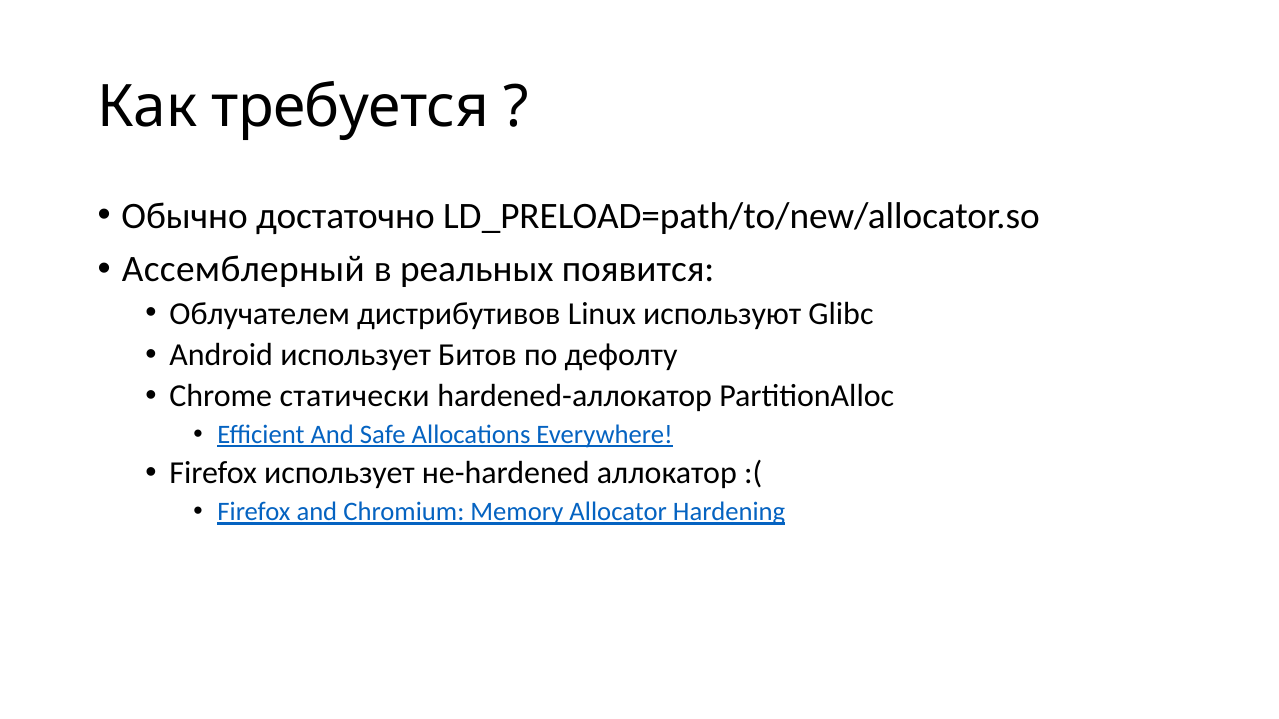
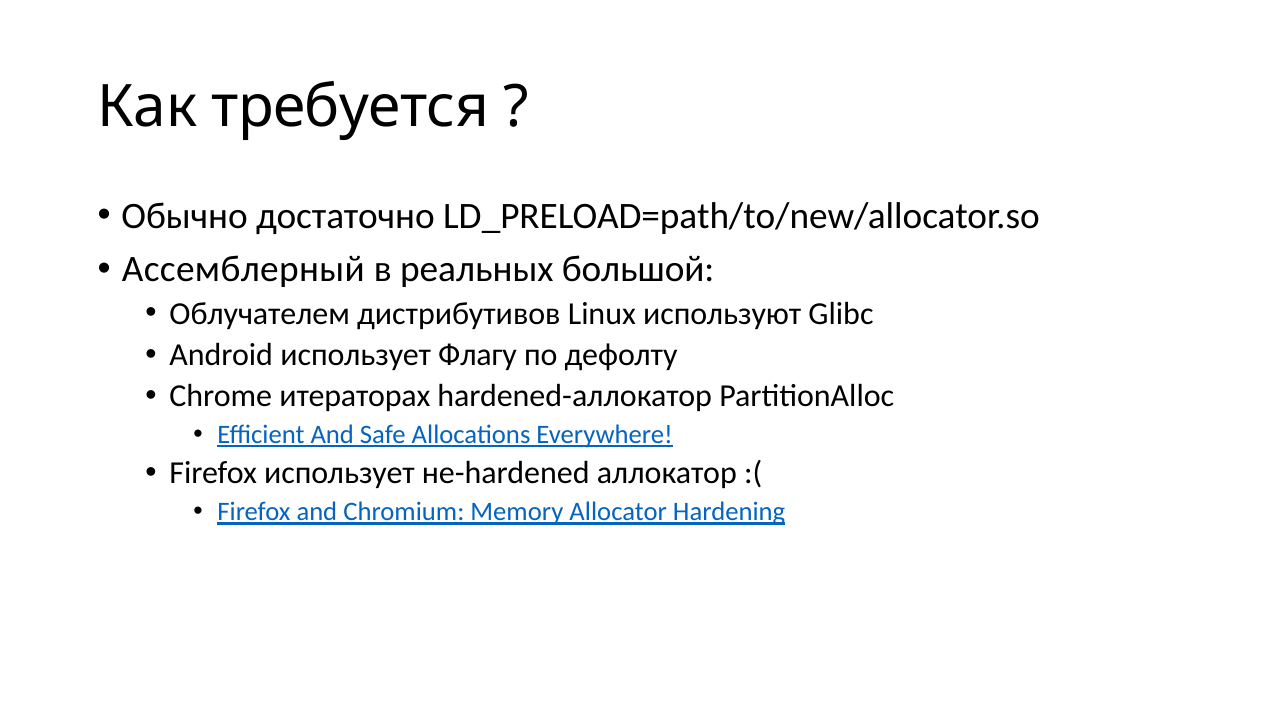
появится: появится -> большой
Битов: Битов -> Флагу
статически: статически -> итераторах
